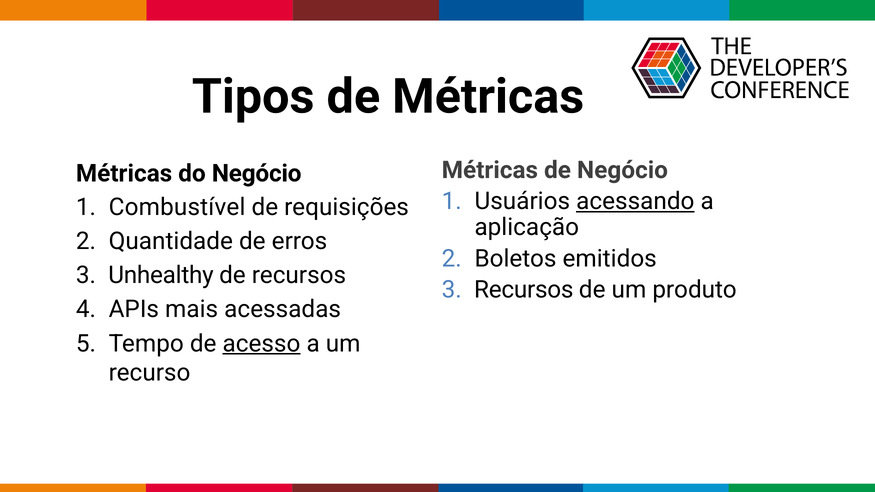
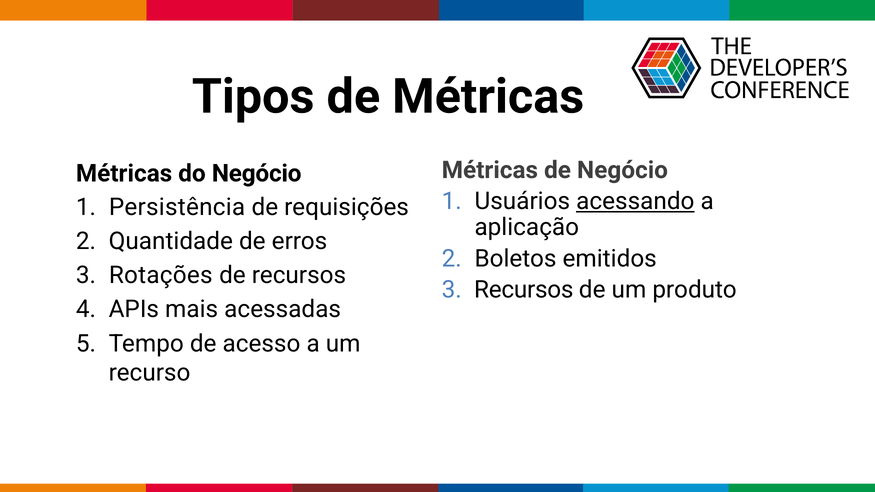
Combustível: Combustível -> Persistência
Unhealthy: Unhealthy -> Rotações
acesso underline: present -> none
